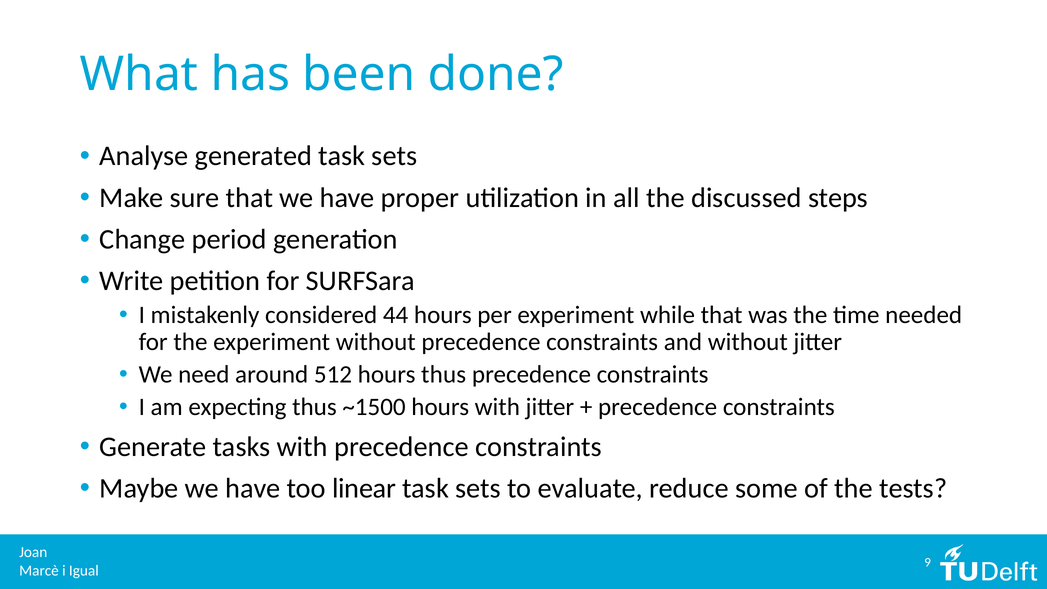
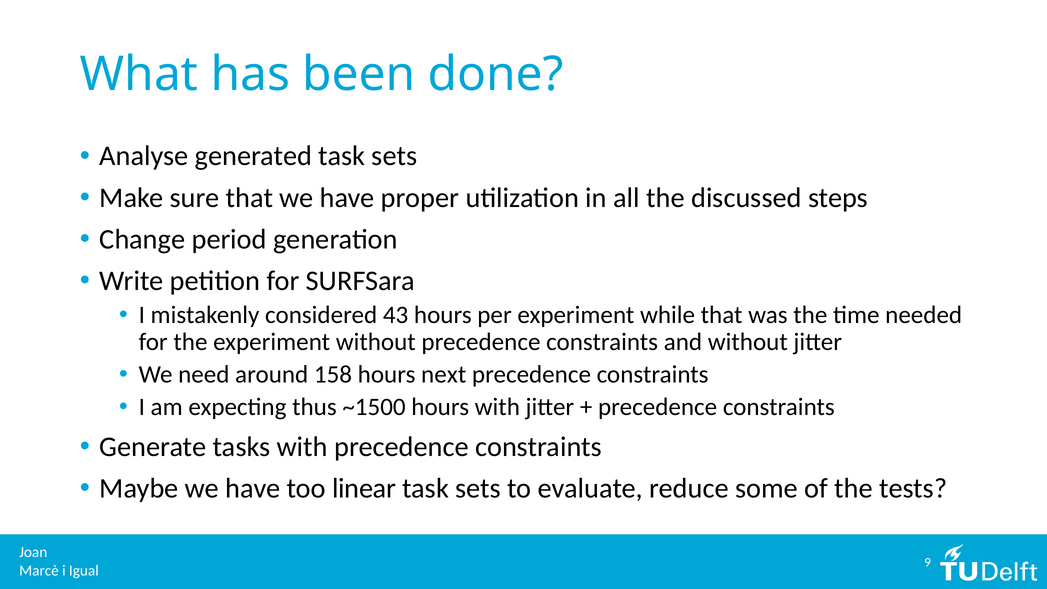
44: 44 -> 43
512: 512 -> 158
hours thus: thus -> next
